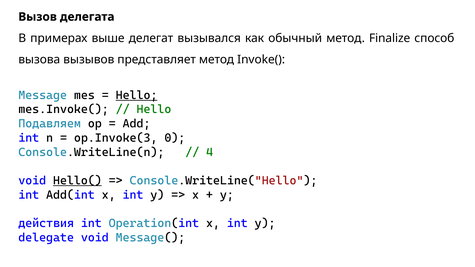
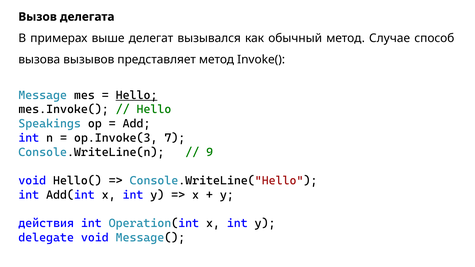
Finalize: Finalize -> Случае
Подавляем: Подавляем -> Speakings
0: 0 -> 7
4: 4 -> 9
Hello( underline: present -> none
